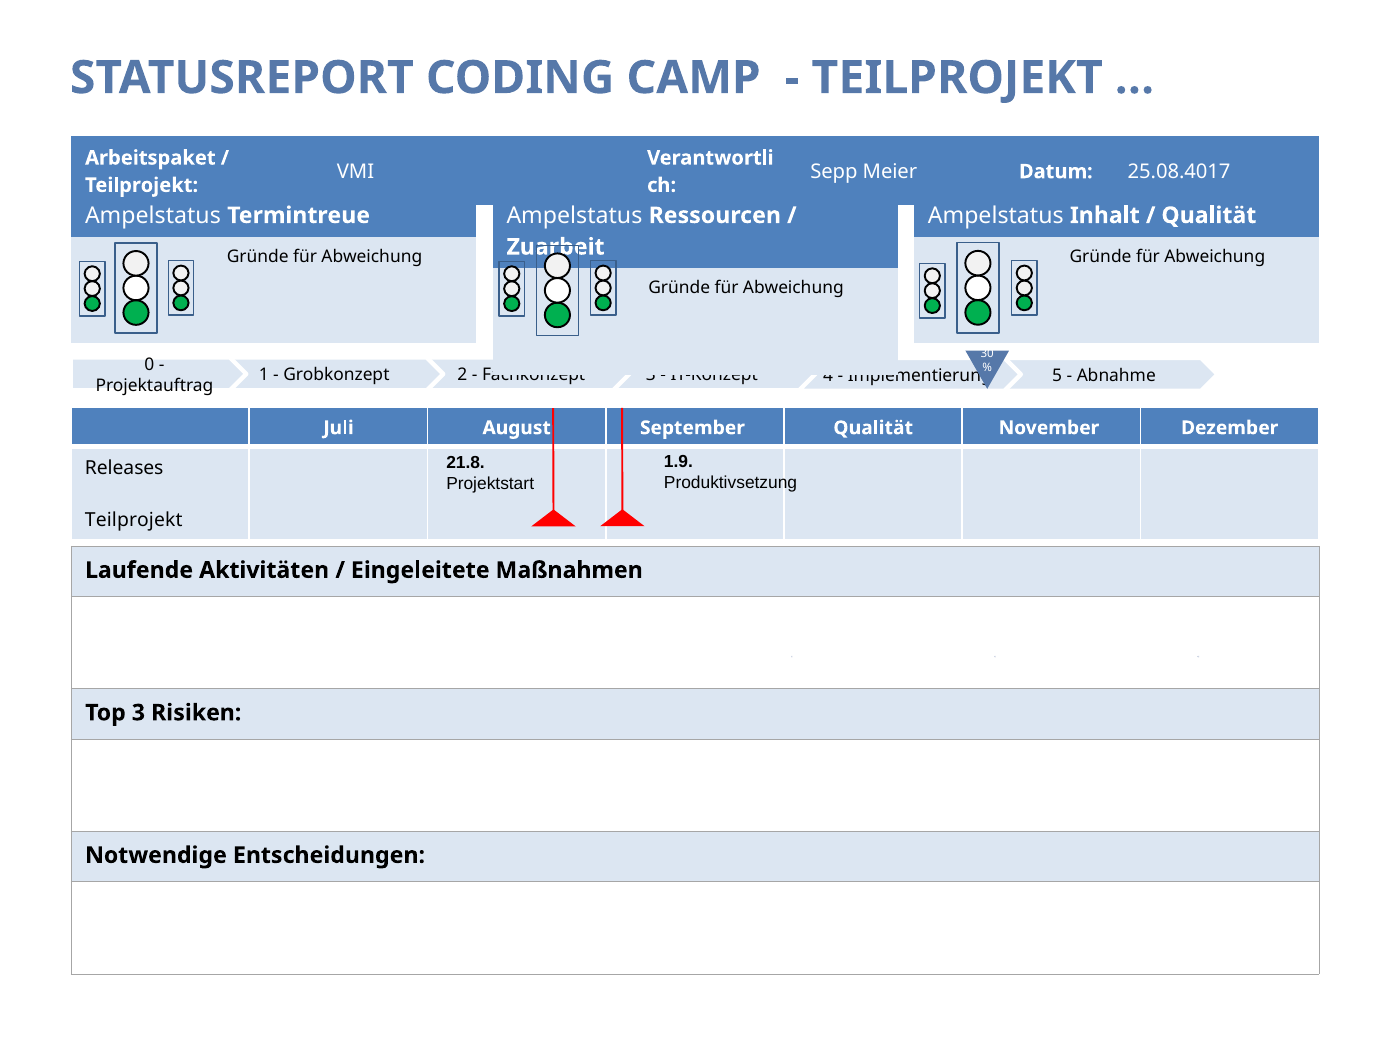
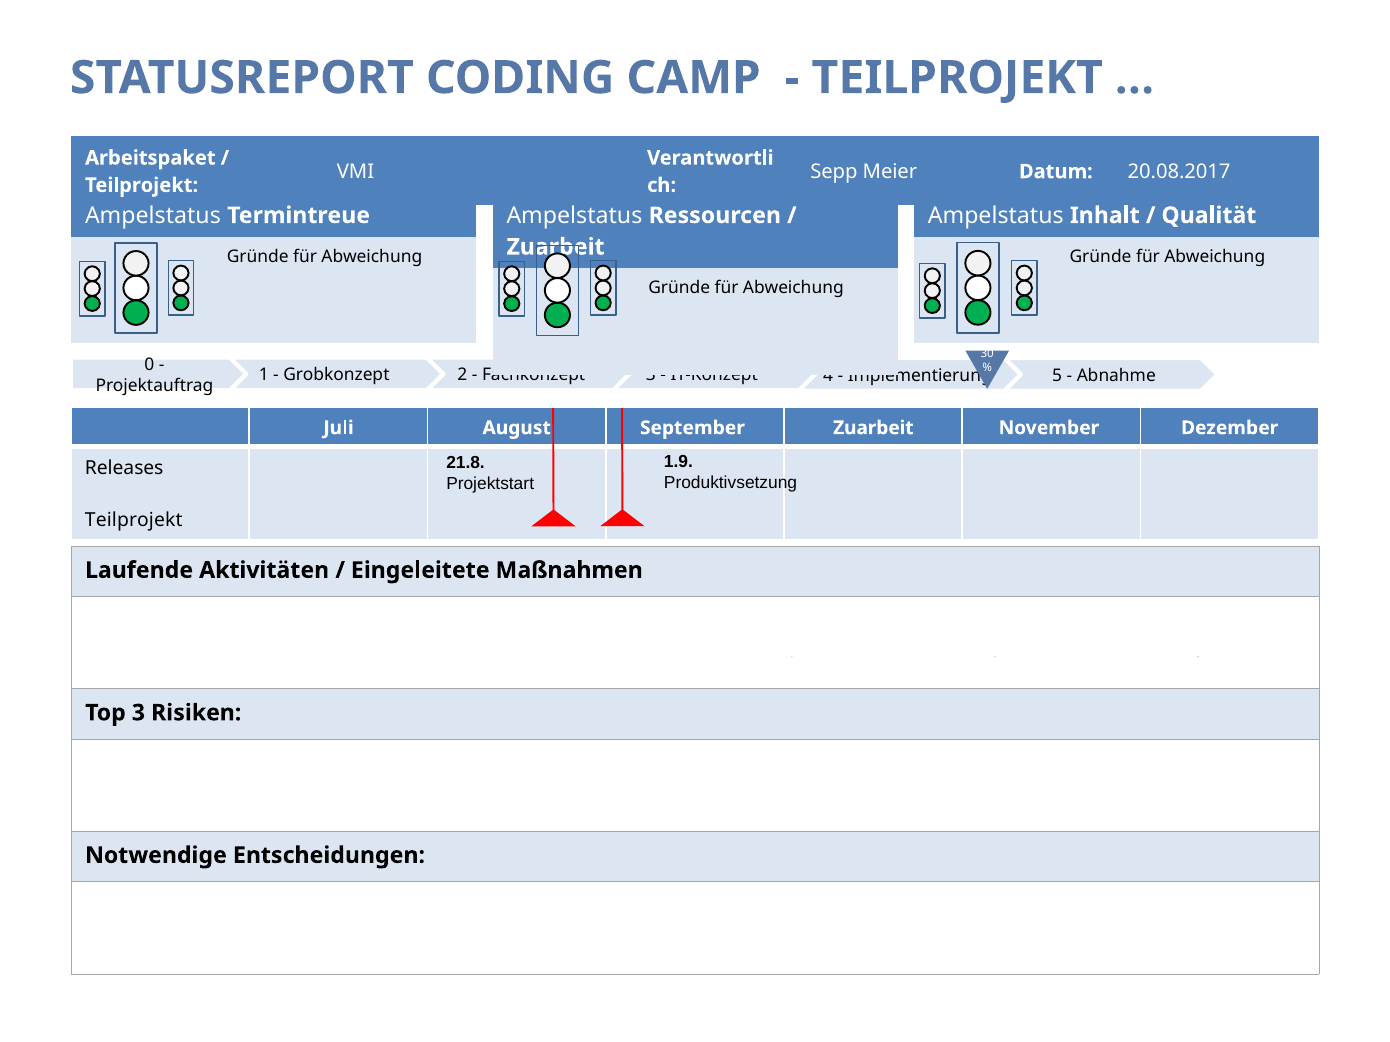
25.08.4017: 25.08.4017 -> 20.08.2017
September Qualität: Qualität -> Zuarbeit
